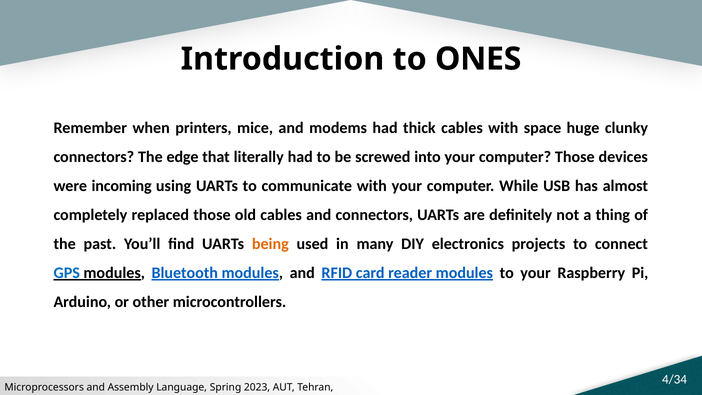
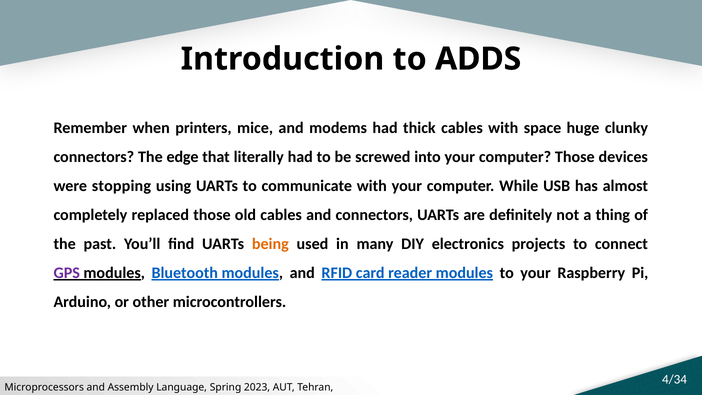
ONES: ONES -> ADDS
incoming: incoming -> stopping
GPS colour: blue -> purple
